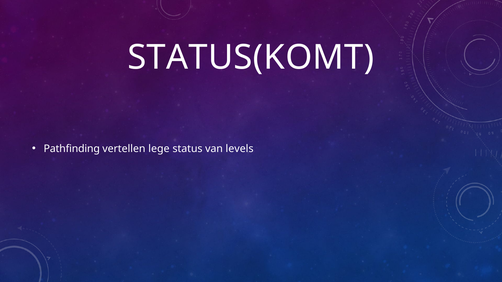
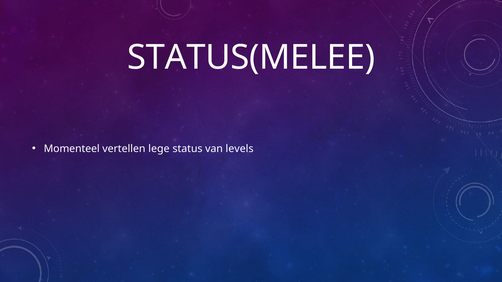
STATUS(KOMT: STATUS(KOMT -> STATUS(MELEE
Pathfinding: Pathfinding -> Momenteel
